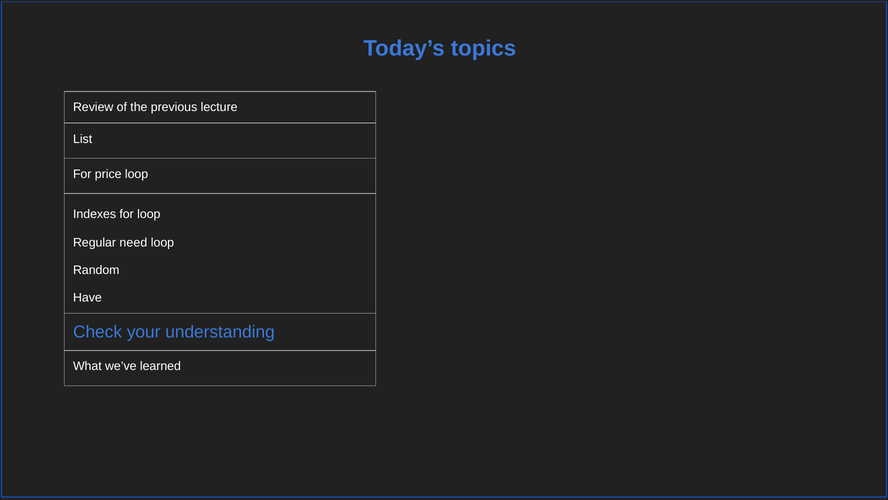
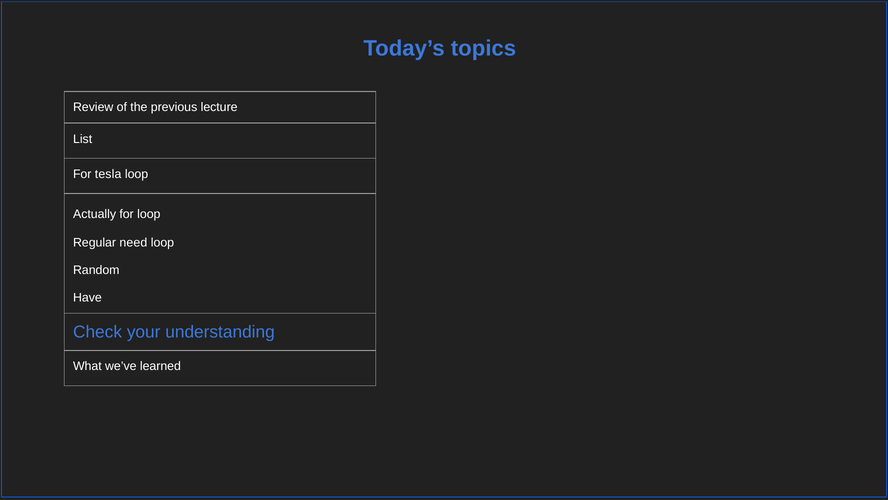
price: price -> tesla
Indexes: Indexes -> Actually
